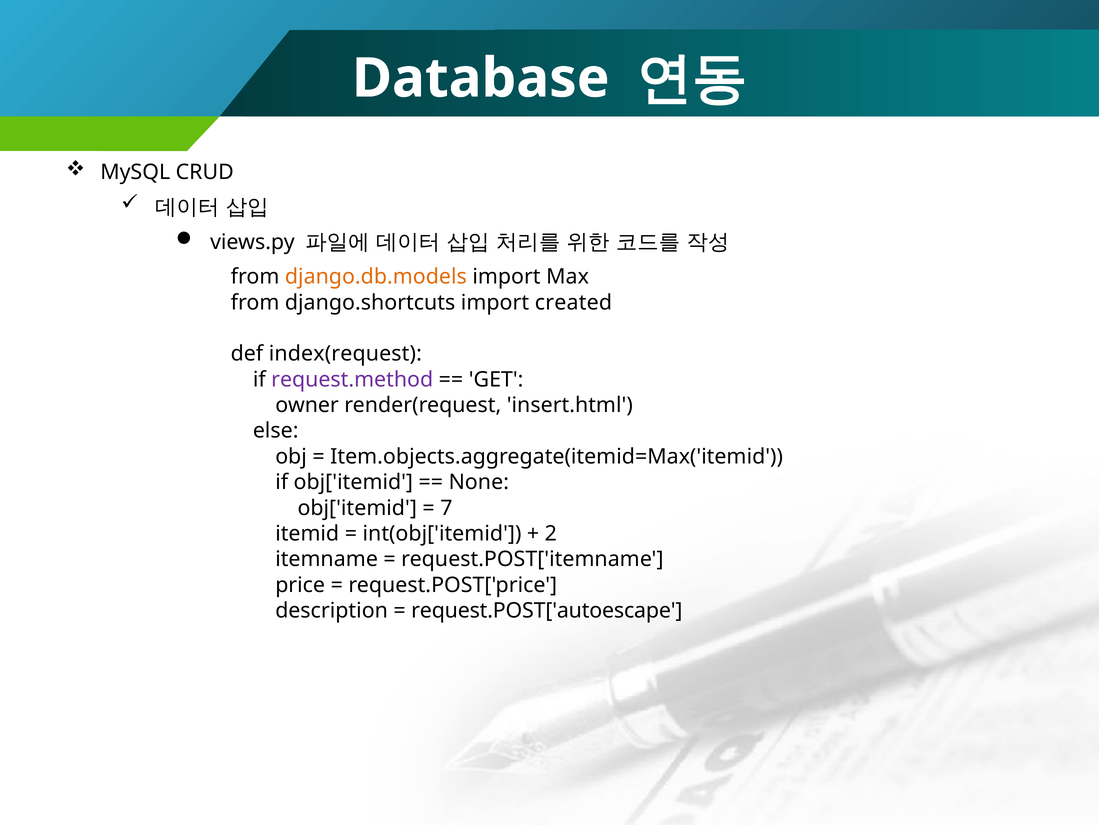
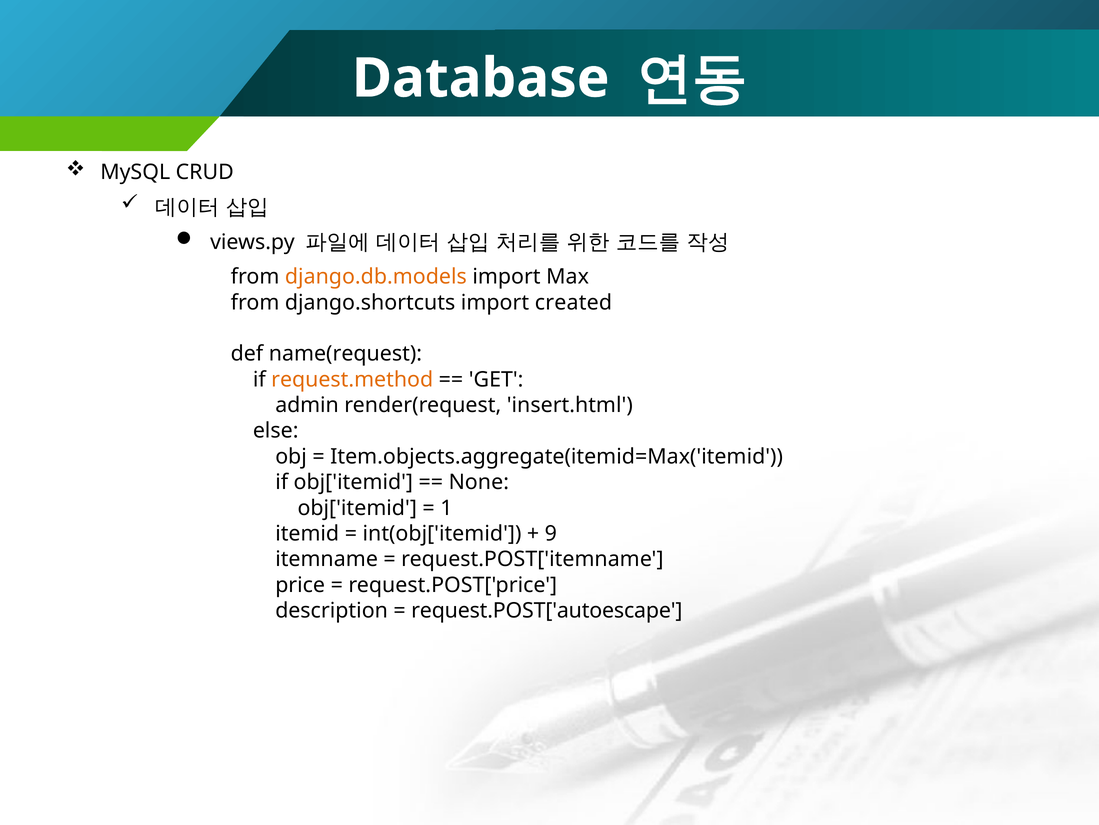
index(request: index(request -> name(request
request.method colour: purple -> orange
owner: owner -> admin
7: 7 -> 1
2: 2 -> 9
